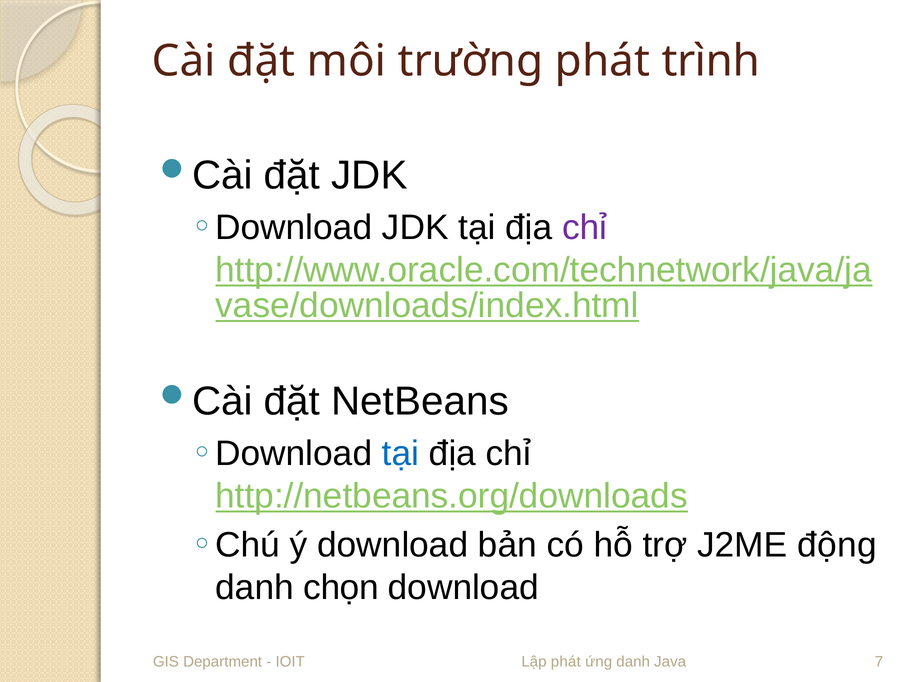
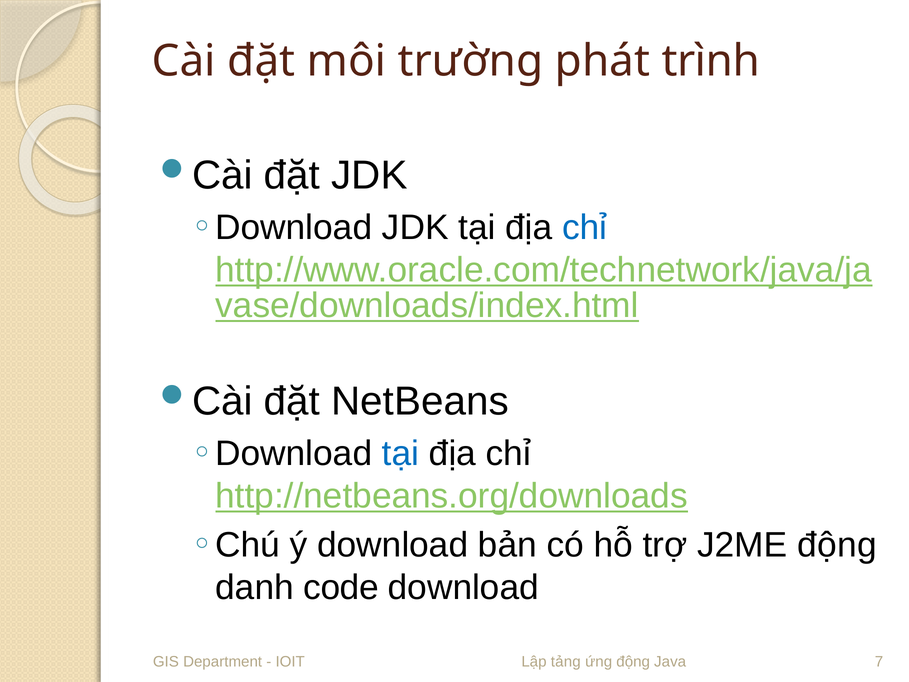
chỉ at (585, 228) colour: purple -> blue
chọn: chọn -> code
Lập phát: phát -> tảng
ứng danh: danh -> động
